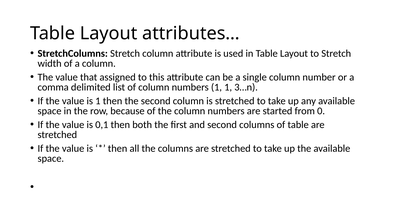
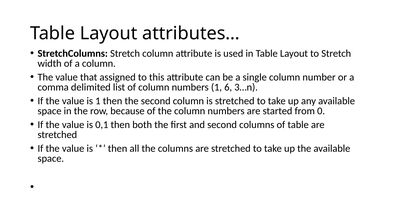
1 1: 1 -> 6
